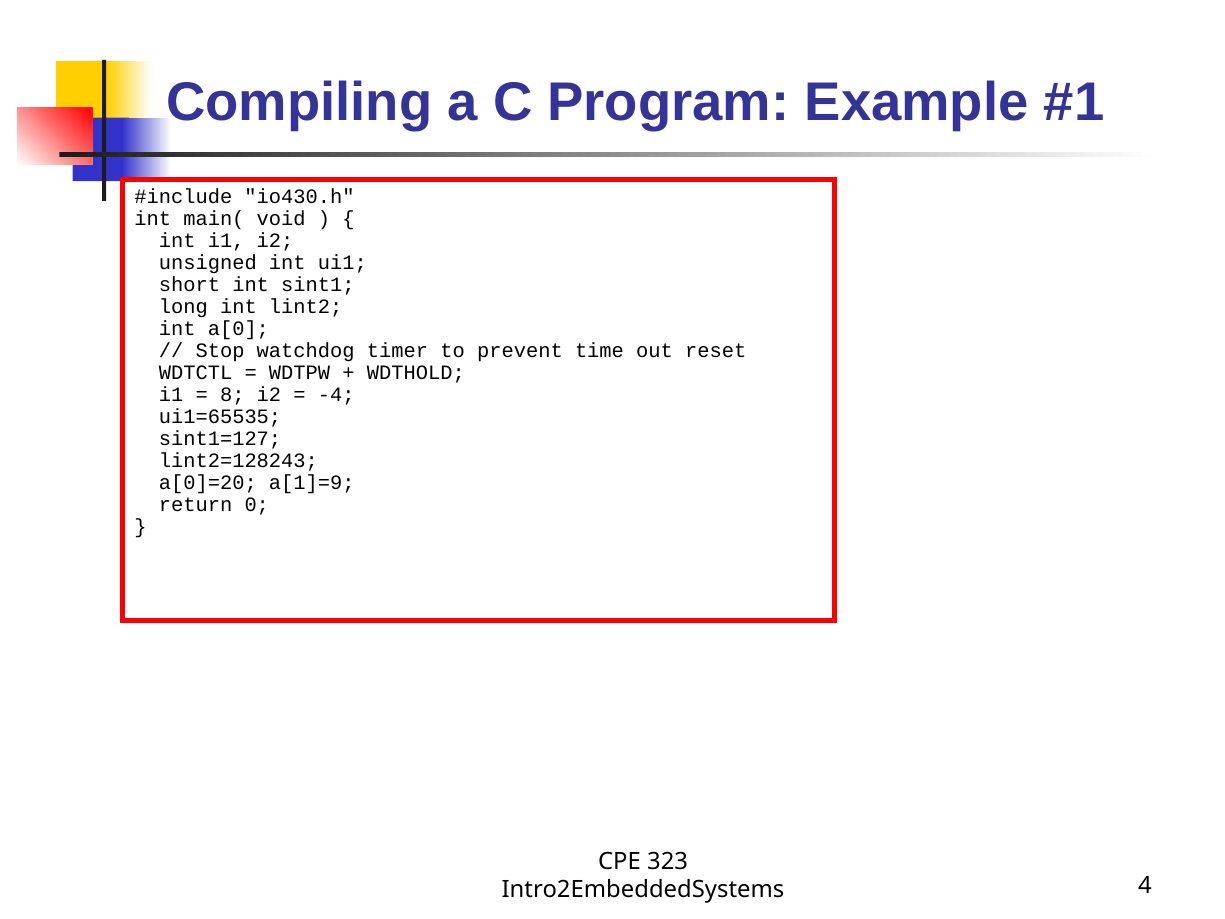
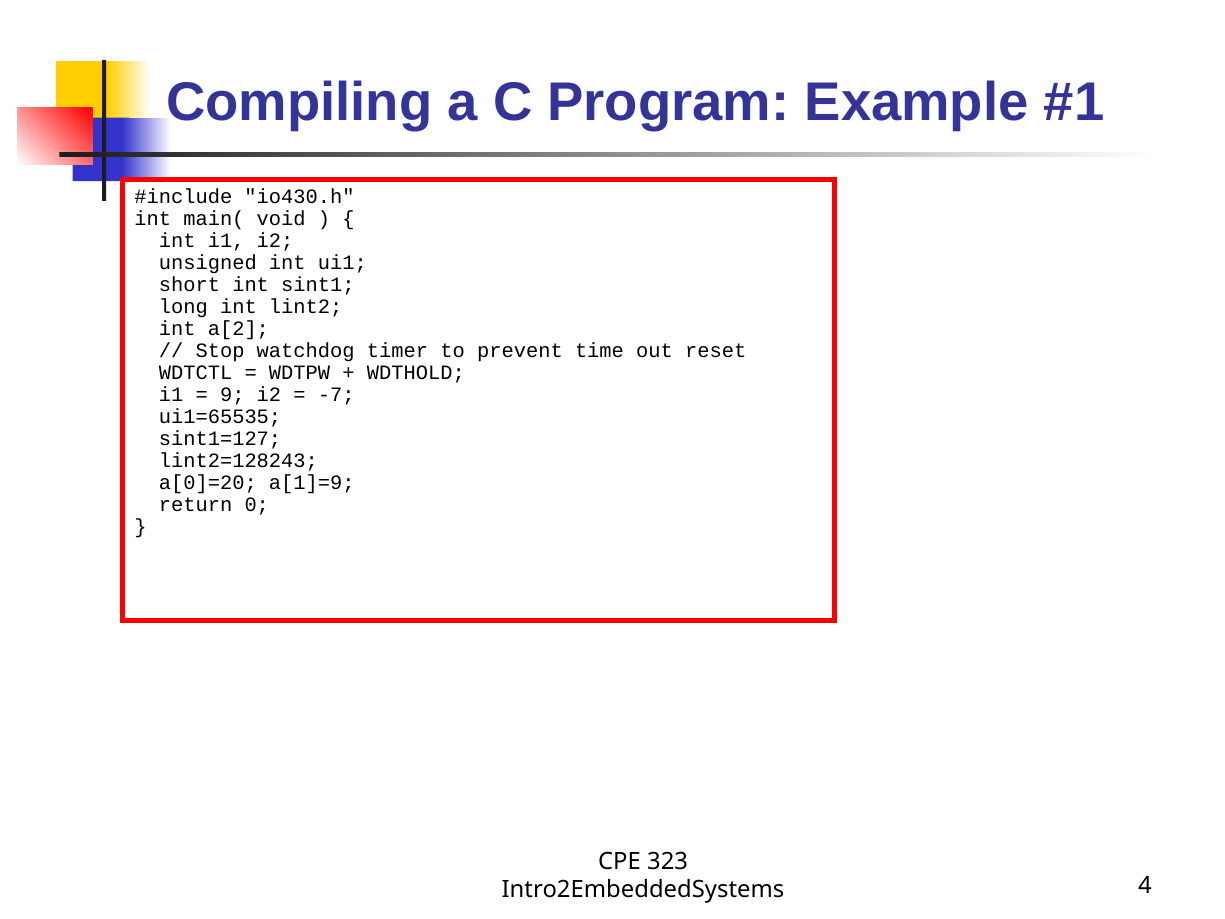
a[0: a[0 -> a[2
8: 8 -> 9
-4: -4 -> -7
